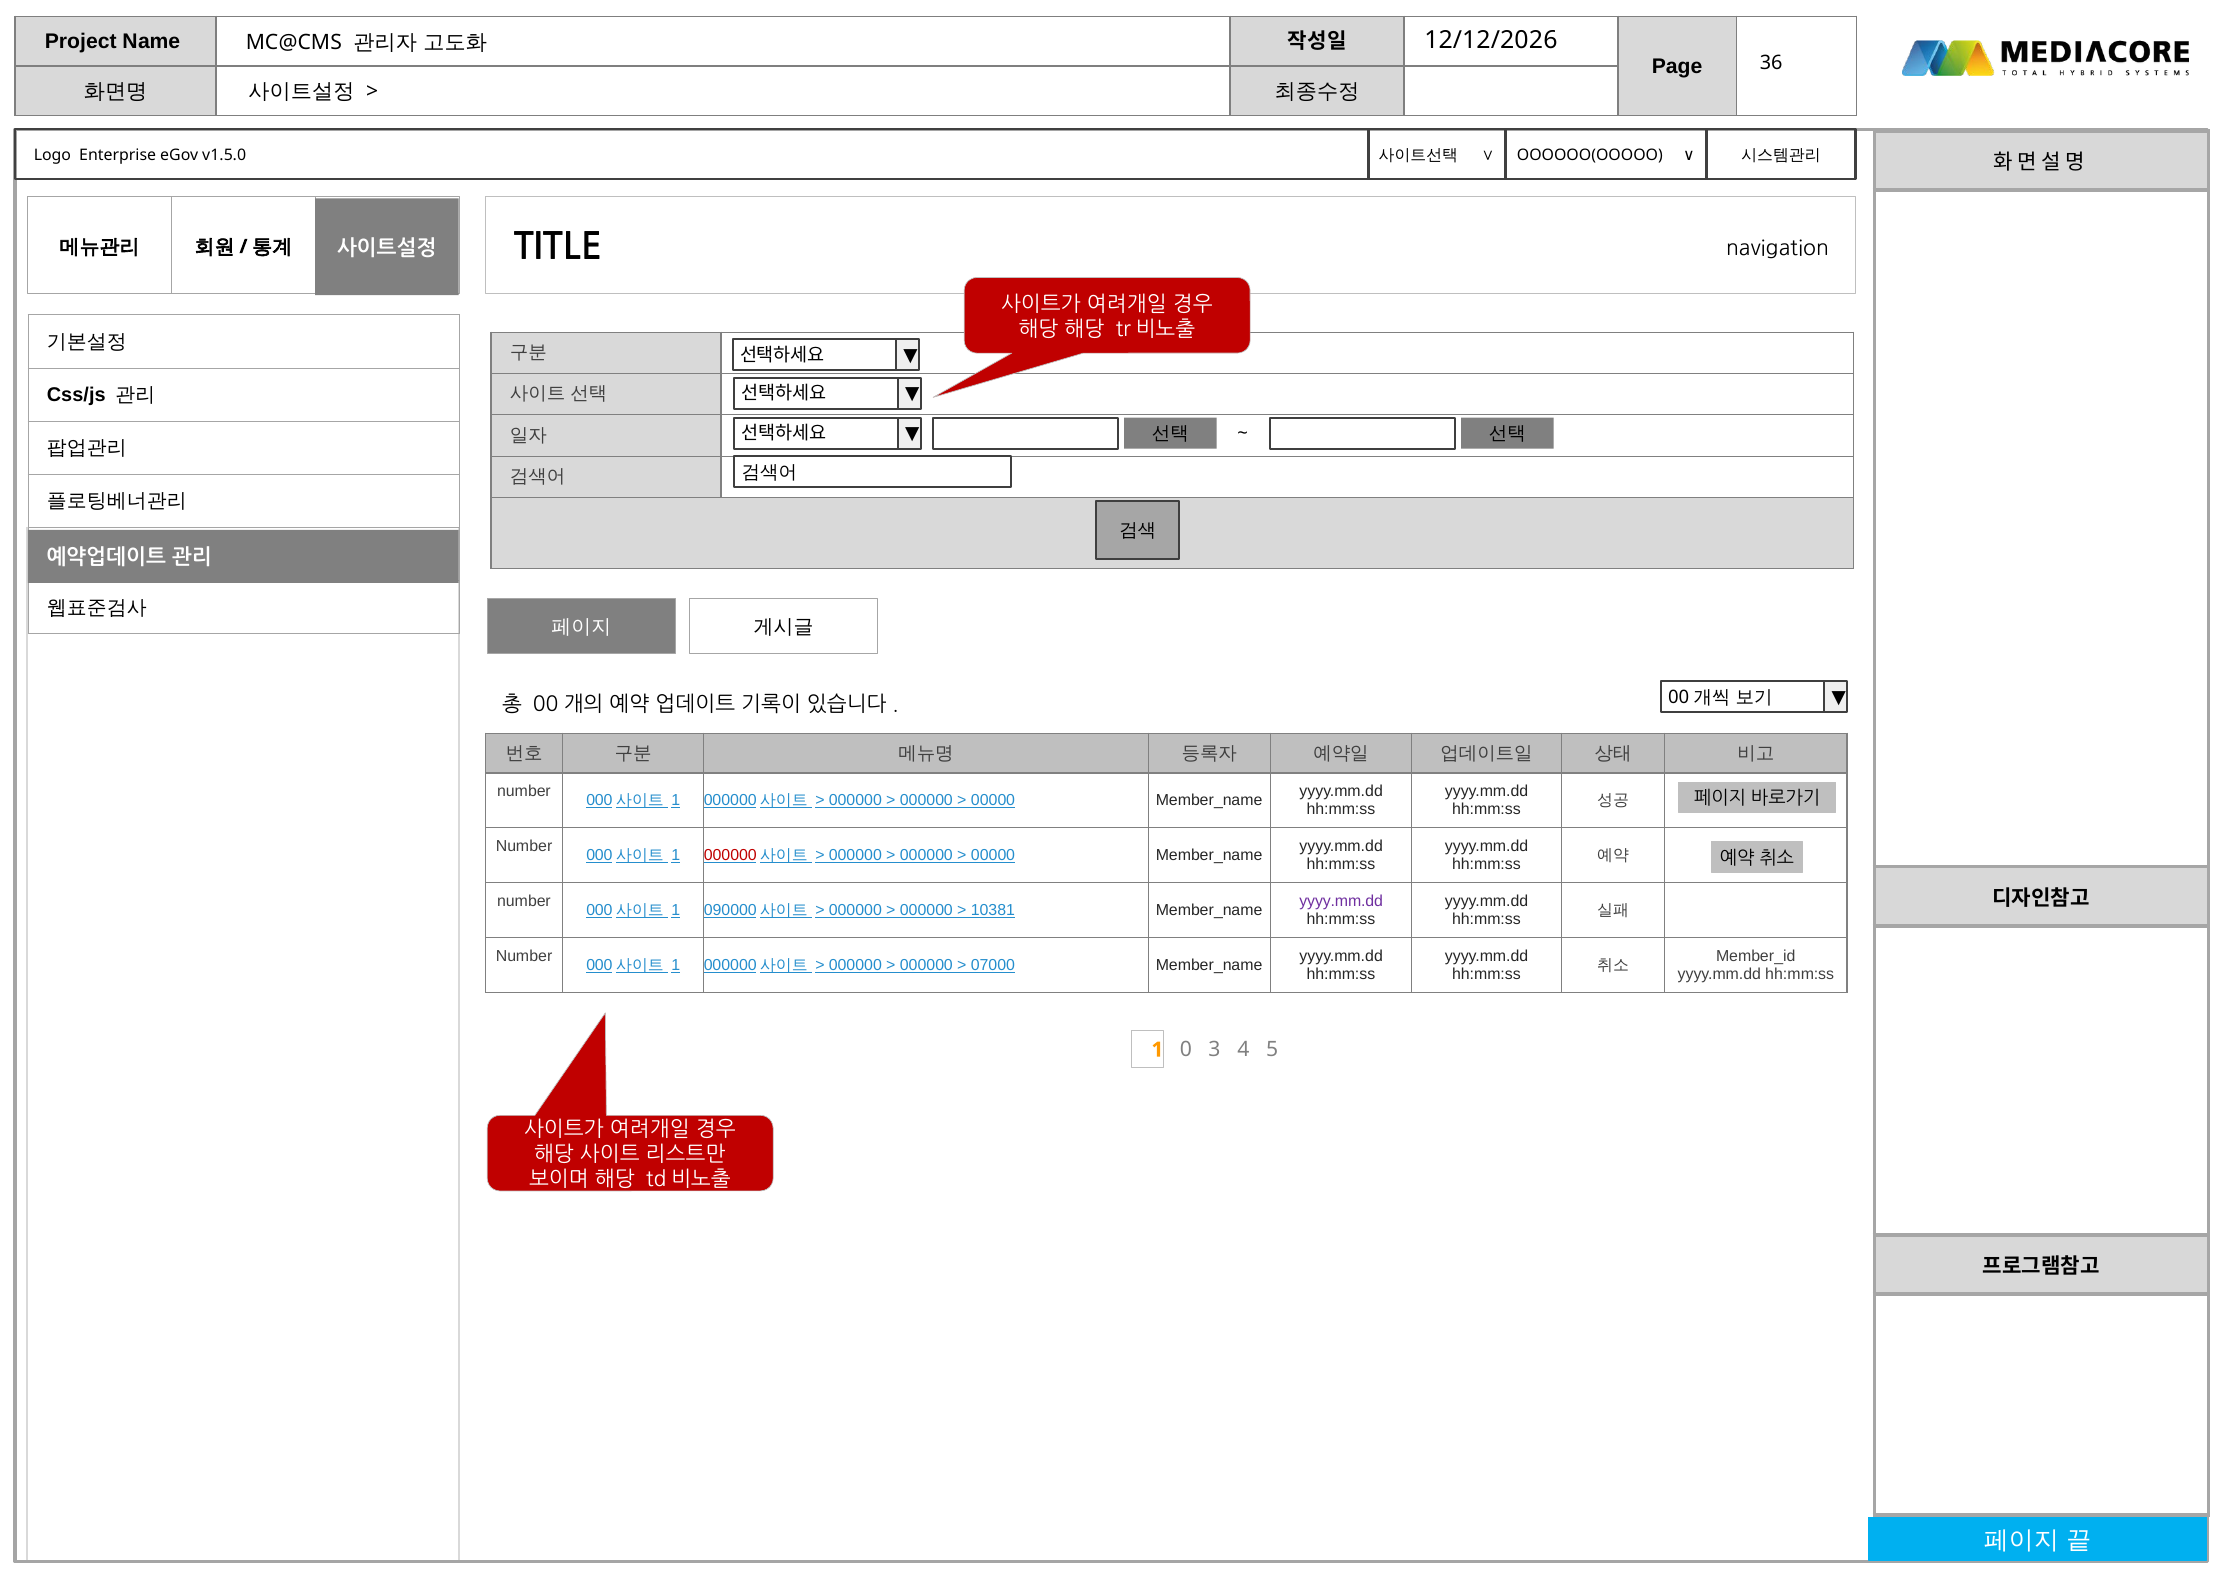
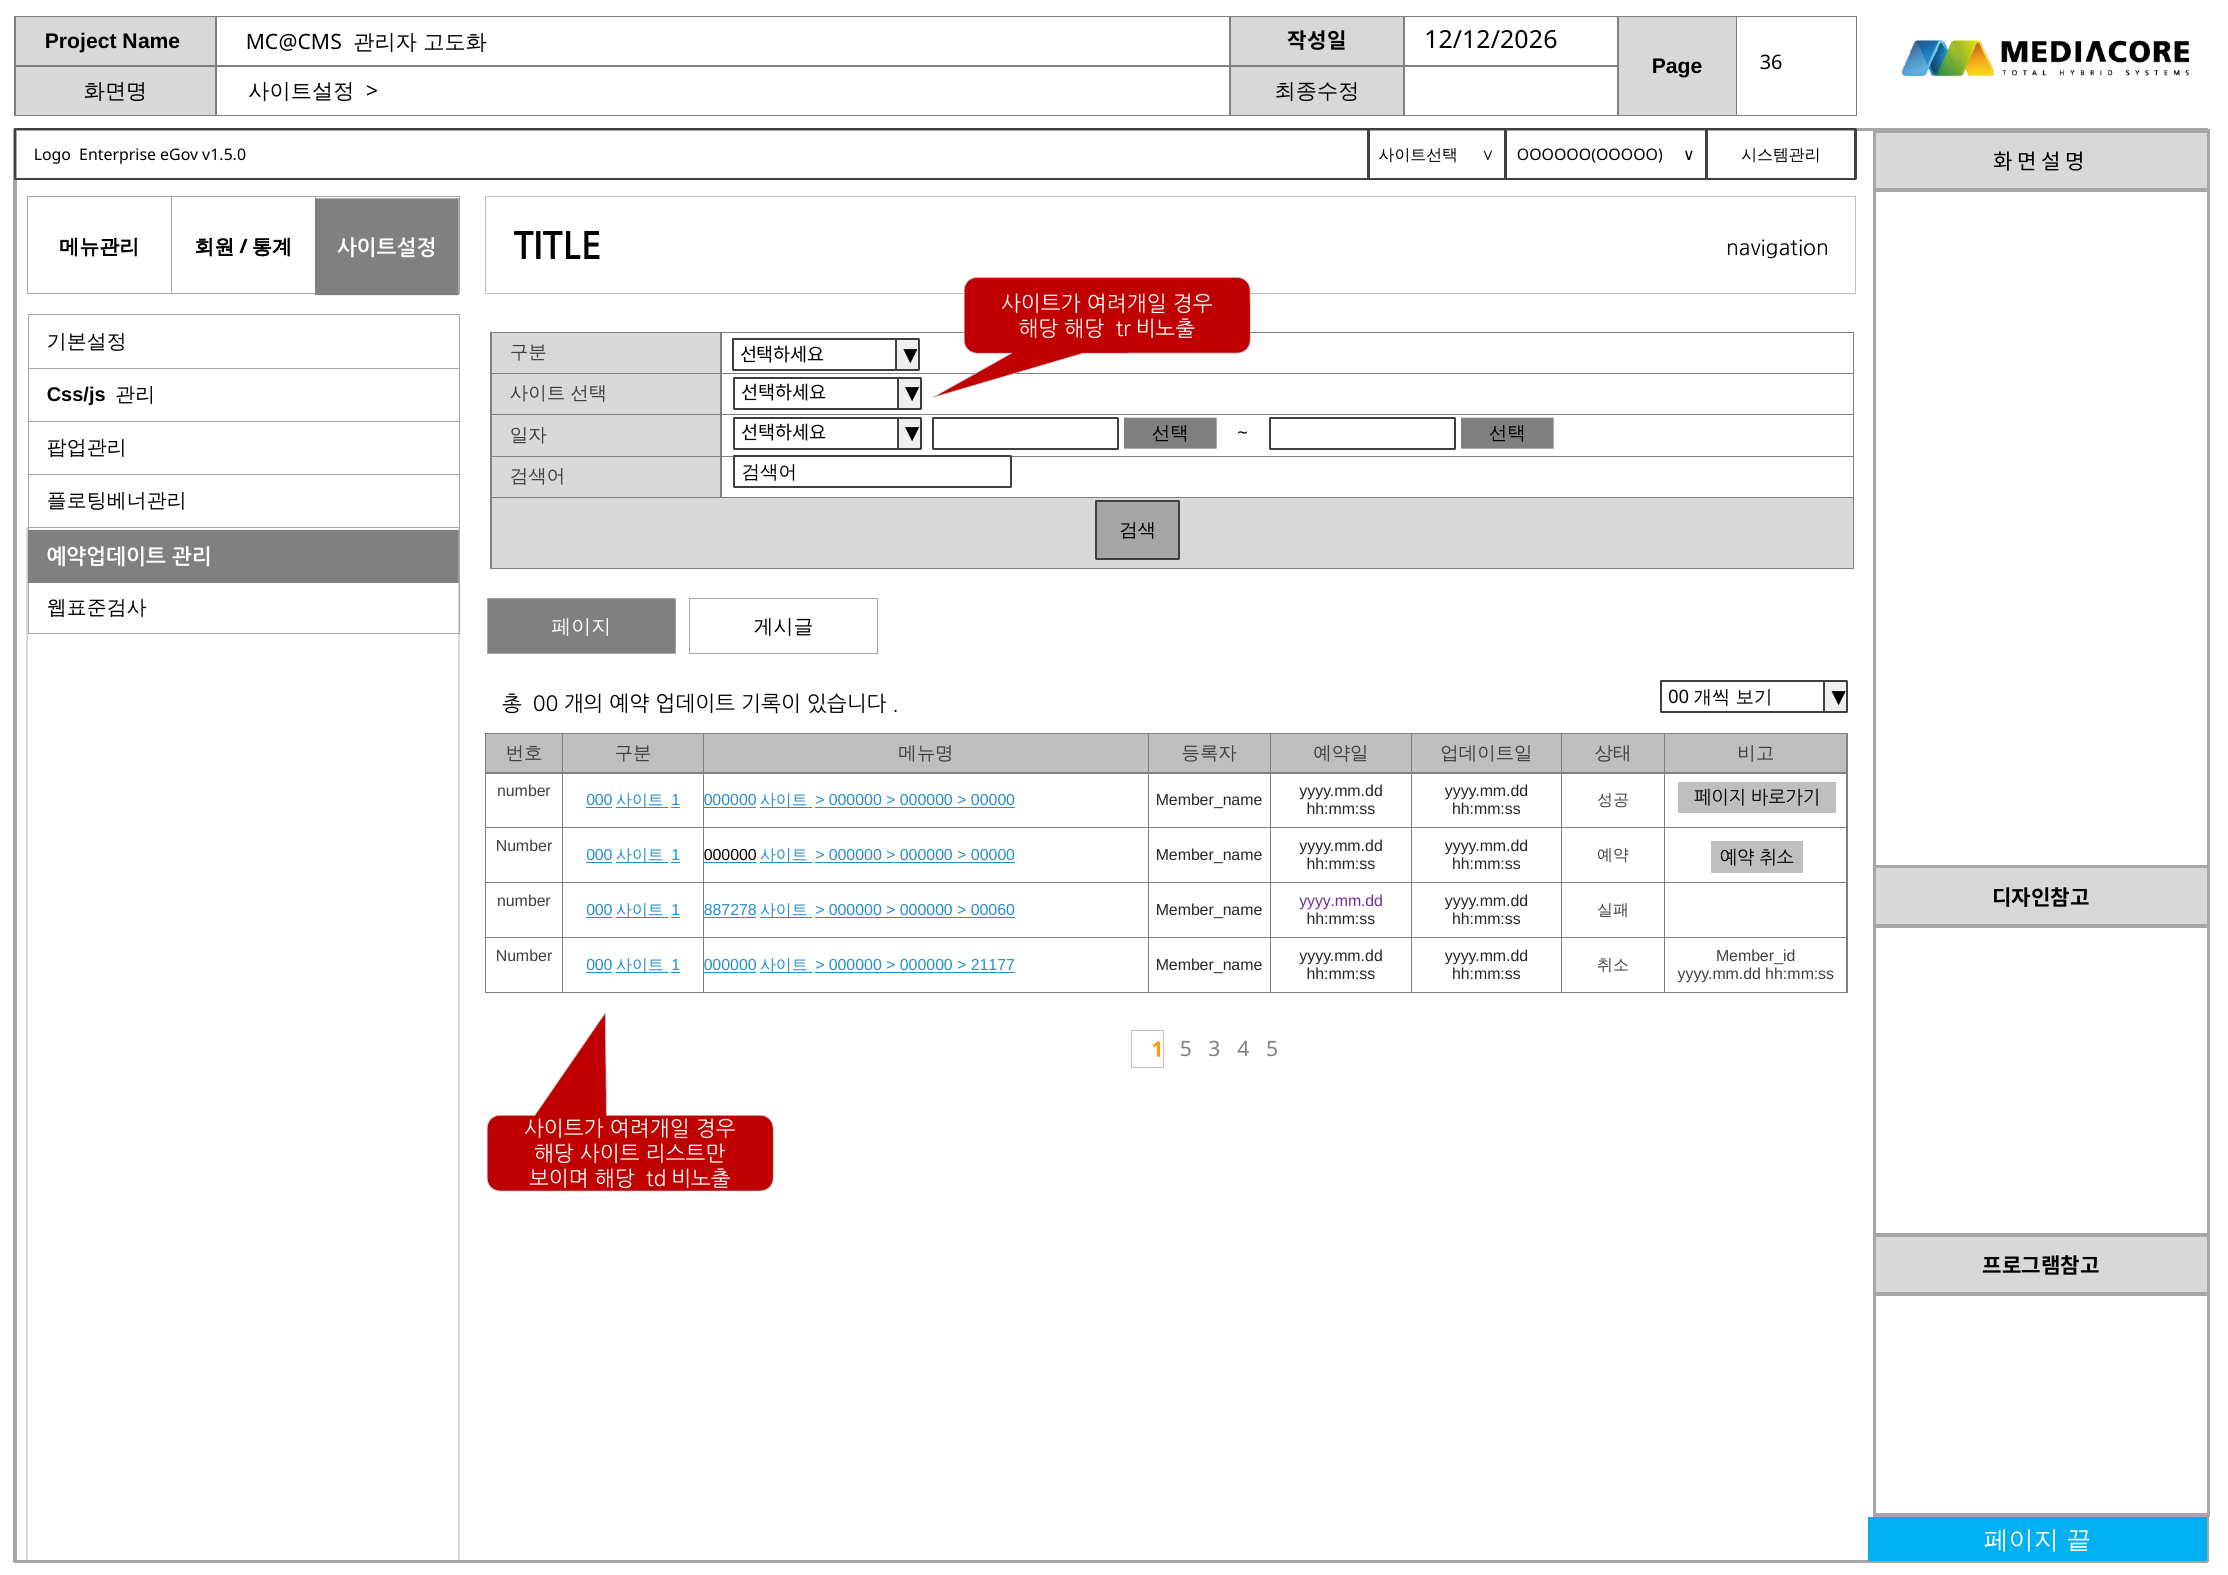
000000 at (730, 856) colour: red -> black
090000: 090000 -> 887278
10381: 10381 -> 00060
07000: 07000 -> 21177
1 0: 0 -> 5
